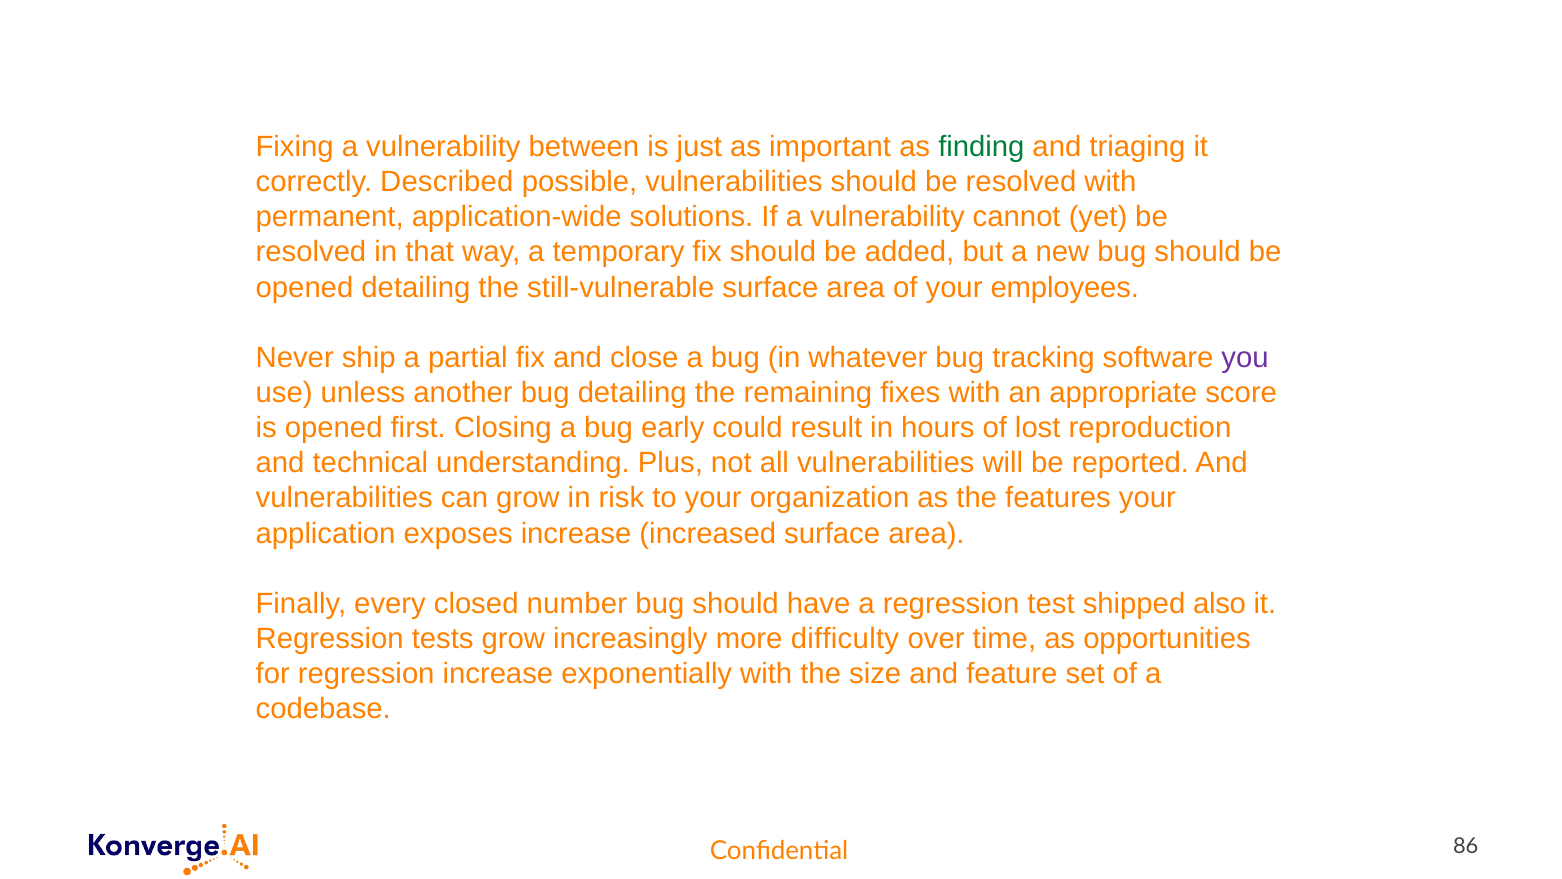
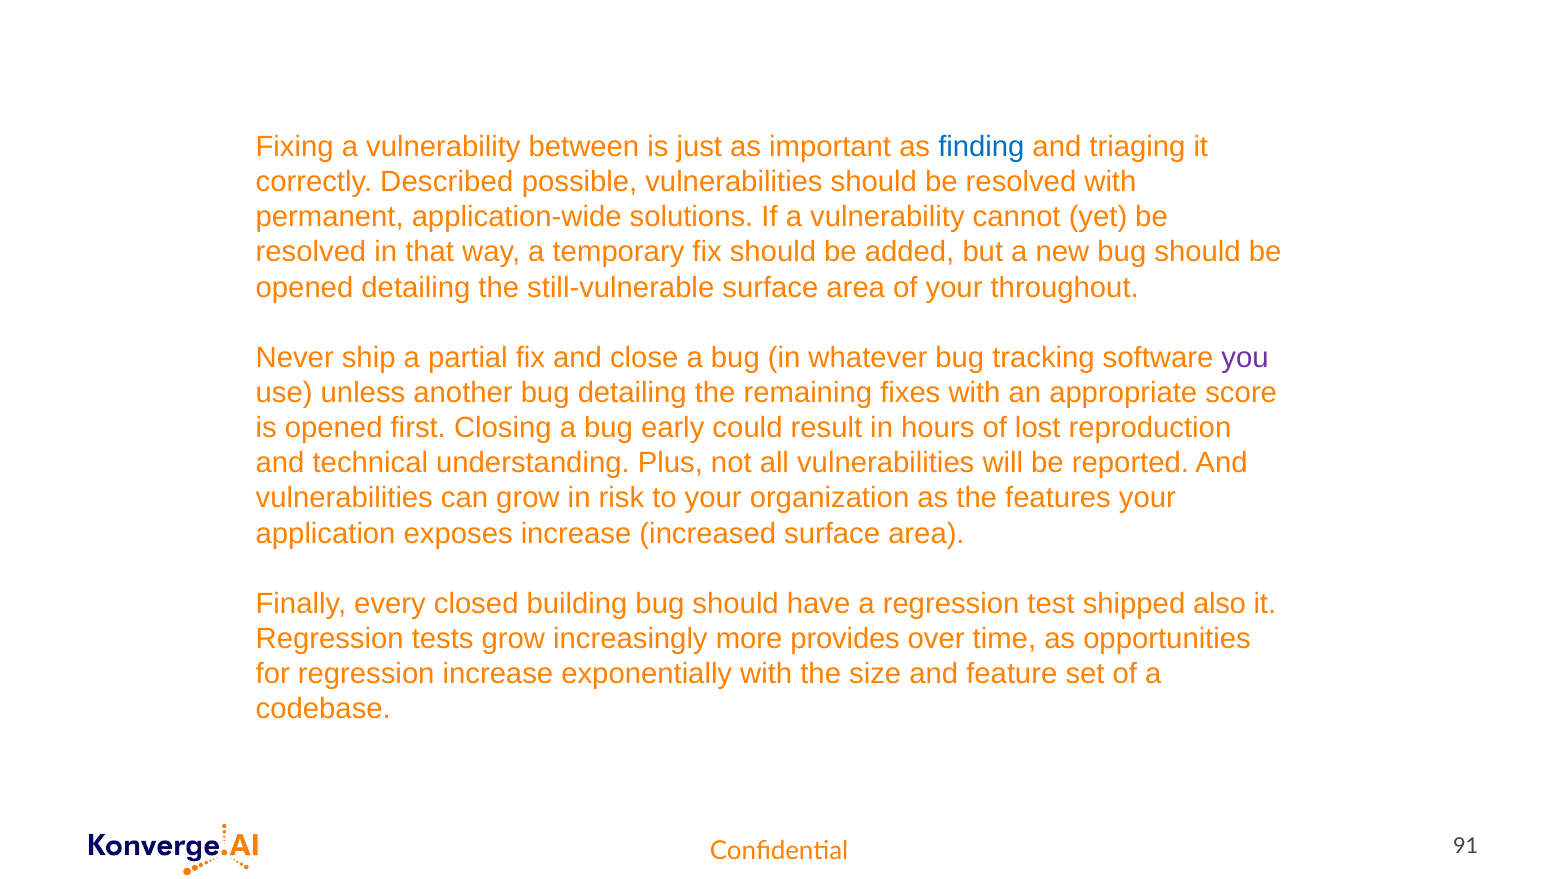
finding colour: green -> blue
employees: employees -> throughout
number: number -> building
difficulty: difficulty -> provides
86: 86 -> 91
